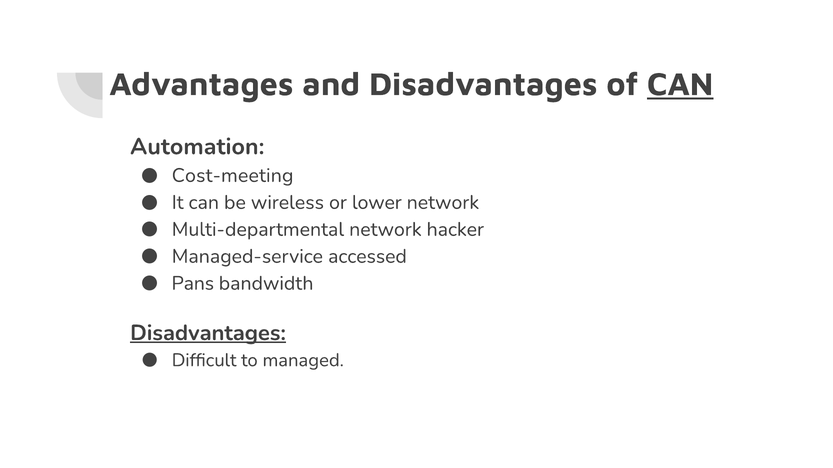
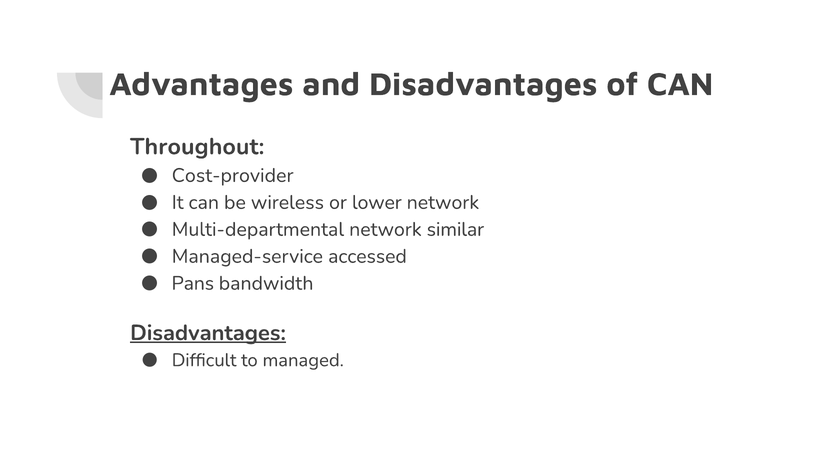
CAN at (680, 85) underline: present -> none
Automation: Automation -> Throughout
Cost-meeting: Cost-meeting -> Cost-provider
hacker: hacker -> similar
